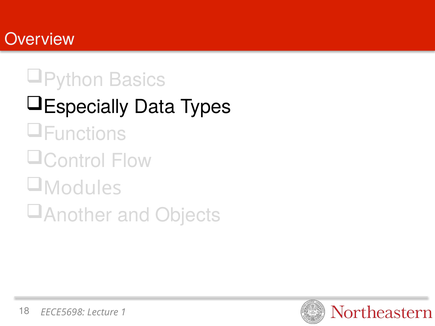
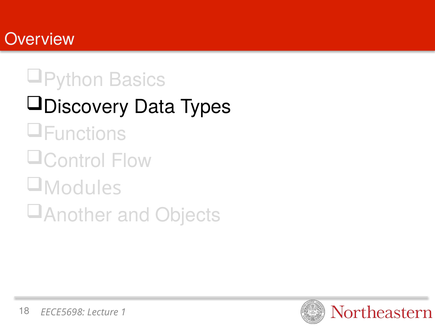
Especially: Especially -> Discovery
